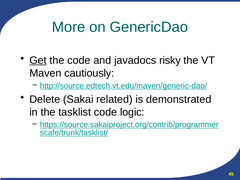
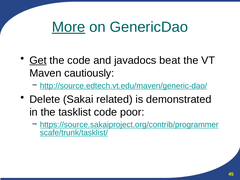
More underline: none -> present
risky: risky -> beat
logic: logic -> poor
